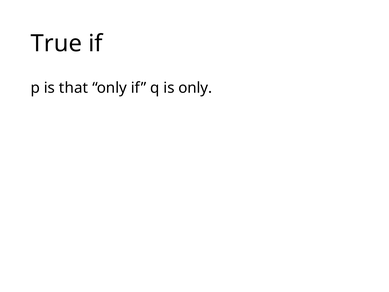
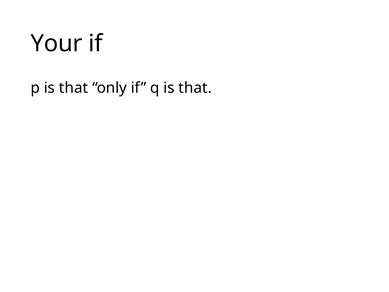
True: True -> Your
q is only: only -> that
